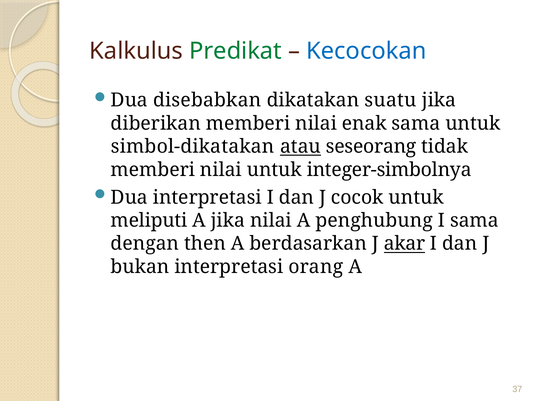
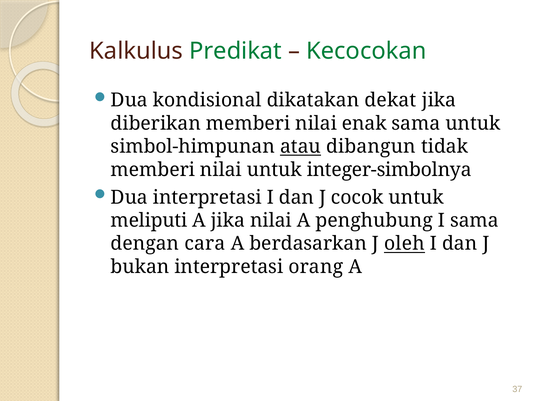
Kecocokan colour: blue -> green
disebabkan: disebabkan -> kondisional
suatu: suatu -> dekat
simbol-dikatakan: simbol-dikatakan -> simbol-himpunan
seseorang: seseorang -> dibangun
then: then -> cara
akar: akar -> oleh
